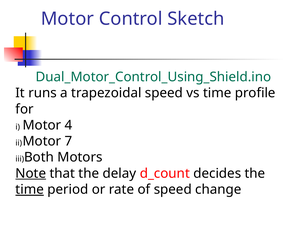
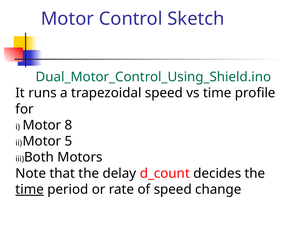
4: 4 -> 8
7: 7 -> 5
Note underline: present -> none
